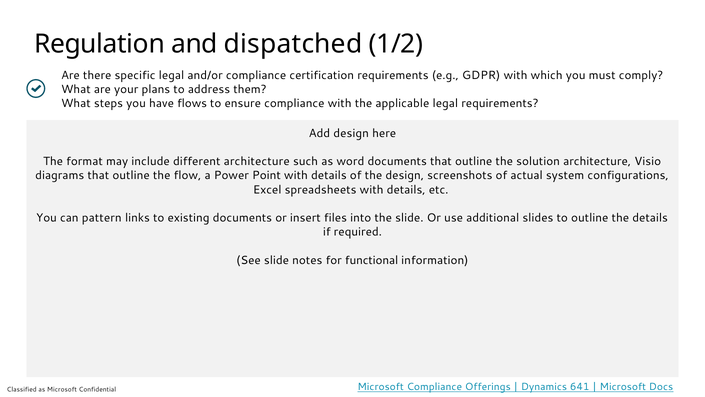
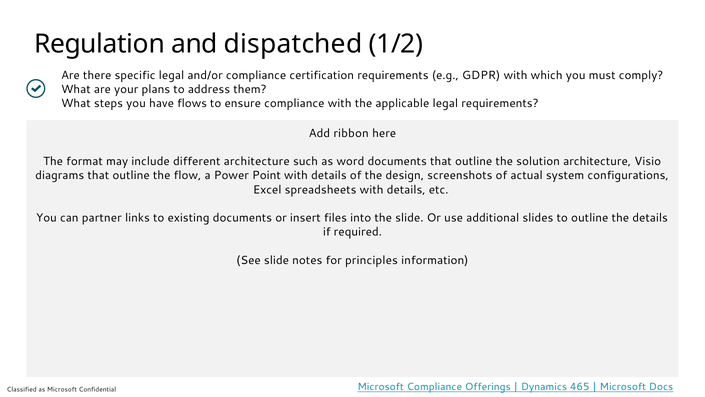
Add design: design -> ribbon
pattern: pattern -> partner
functional: functional -> principles
641: 641 -> 465
